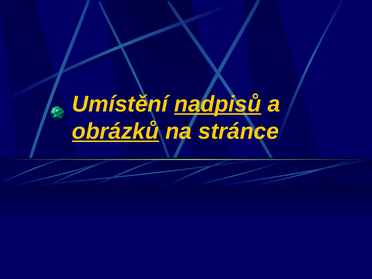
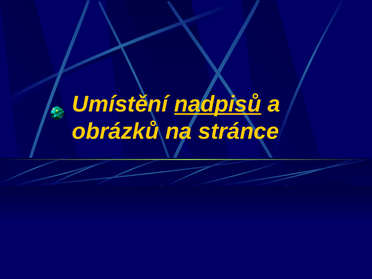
obrázků underline: present -> none
